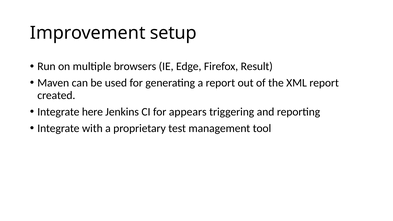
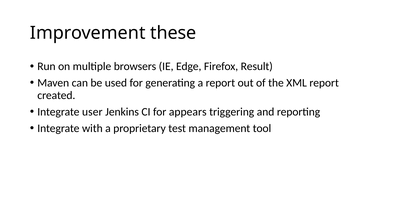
setup: setup -> these
here: here -> user
